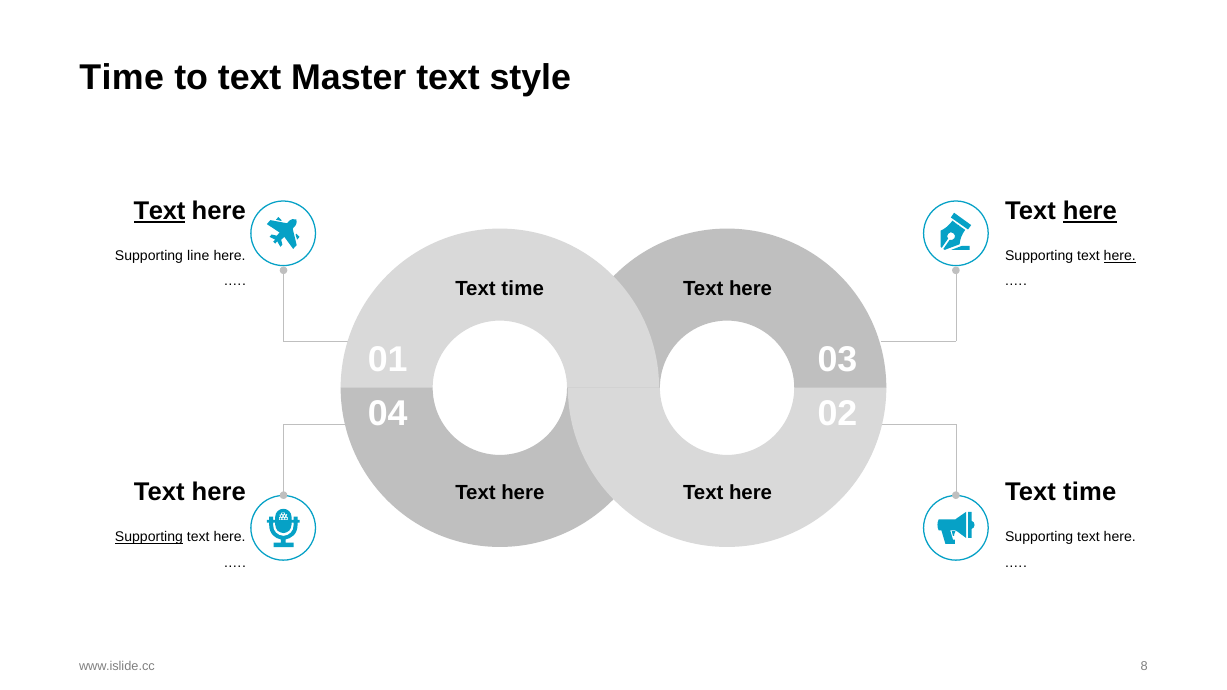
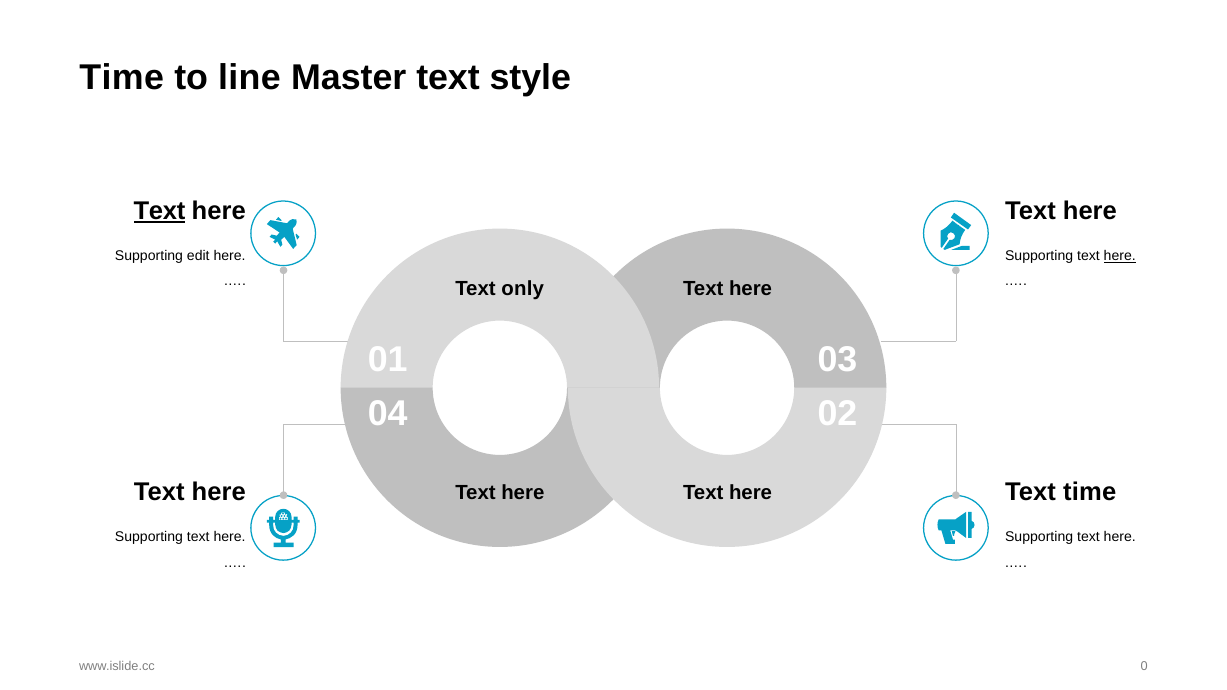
to text: text -> line
here at (1090, 211) underline: present -> none
line: line -> edit
time at (523, 289): time -> only
Supporting at (149, 537) underline: present -> none
8: 8 -> 0
